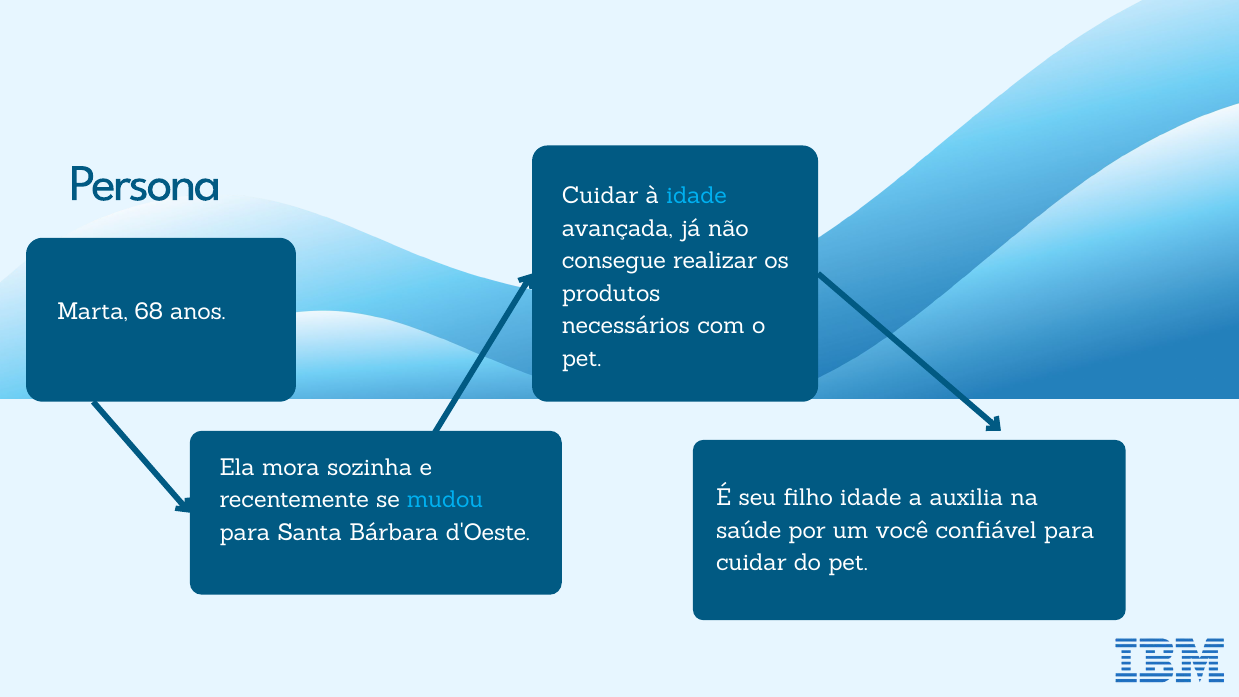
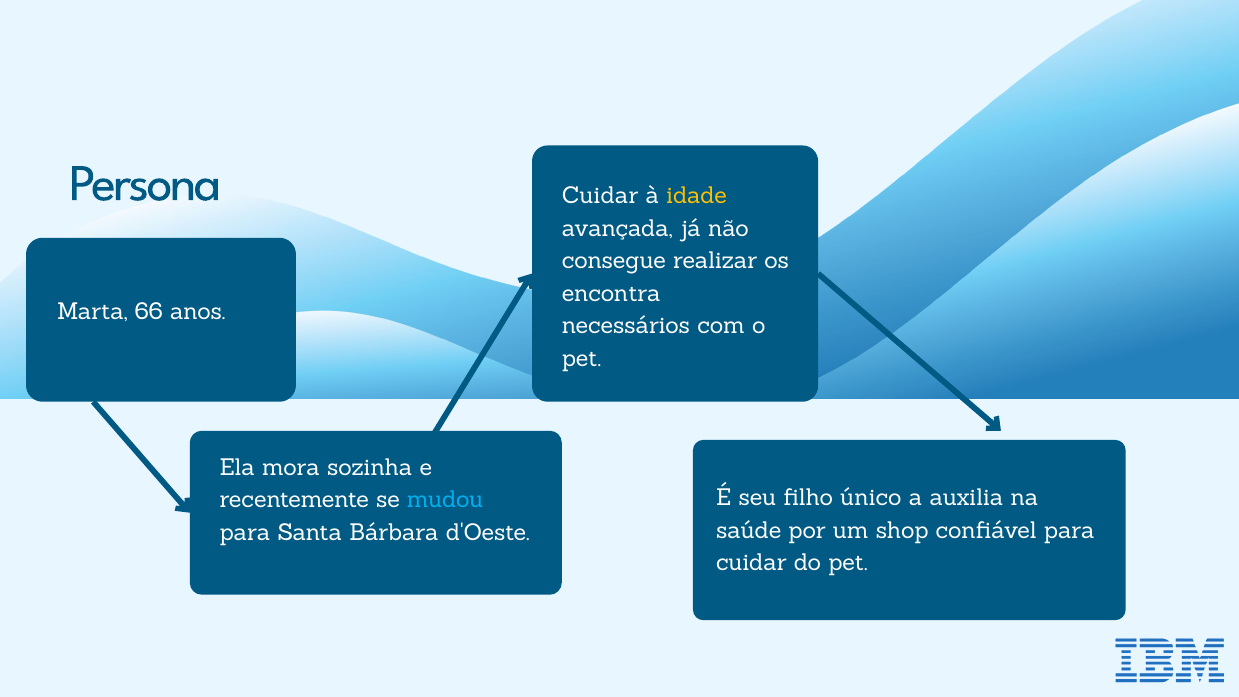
idade at (697, 196) colour: light blue -> yellow
produtos: produtos -> encontra
68: 68 -> 66
filho idade: idade -> único
você: você -> shop
